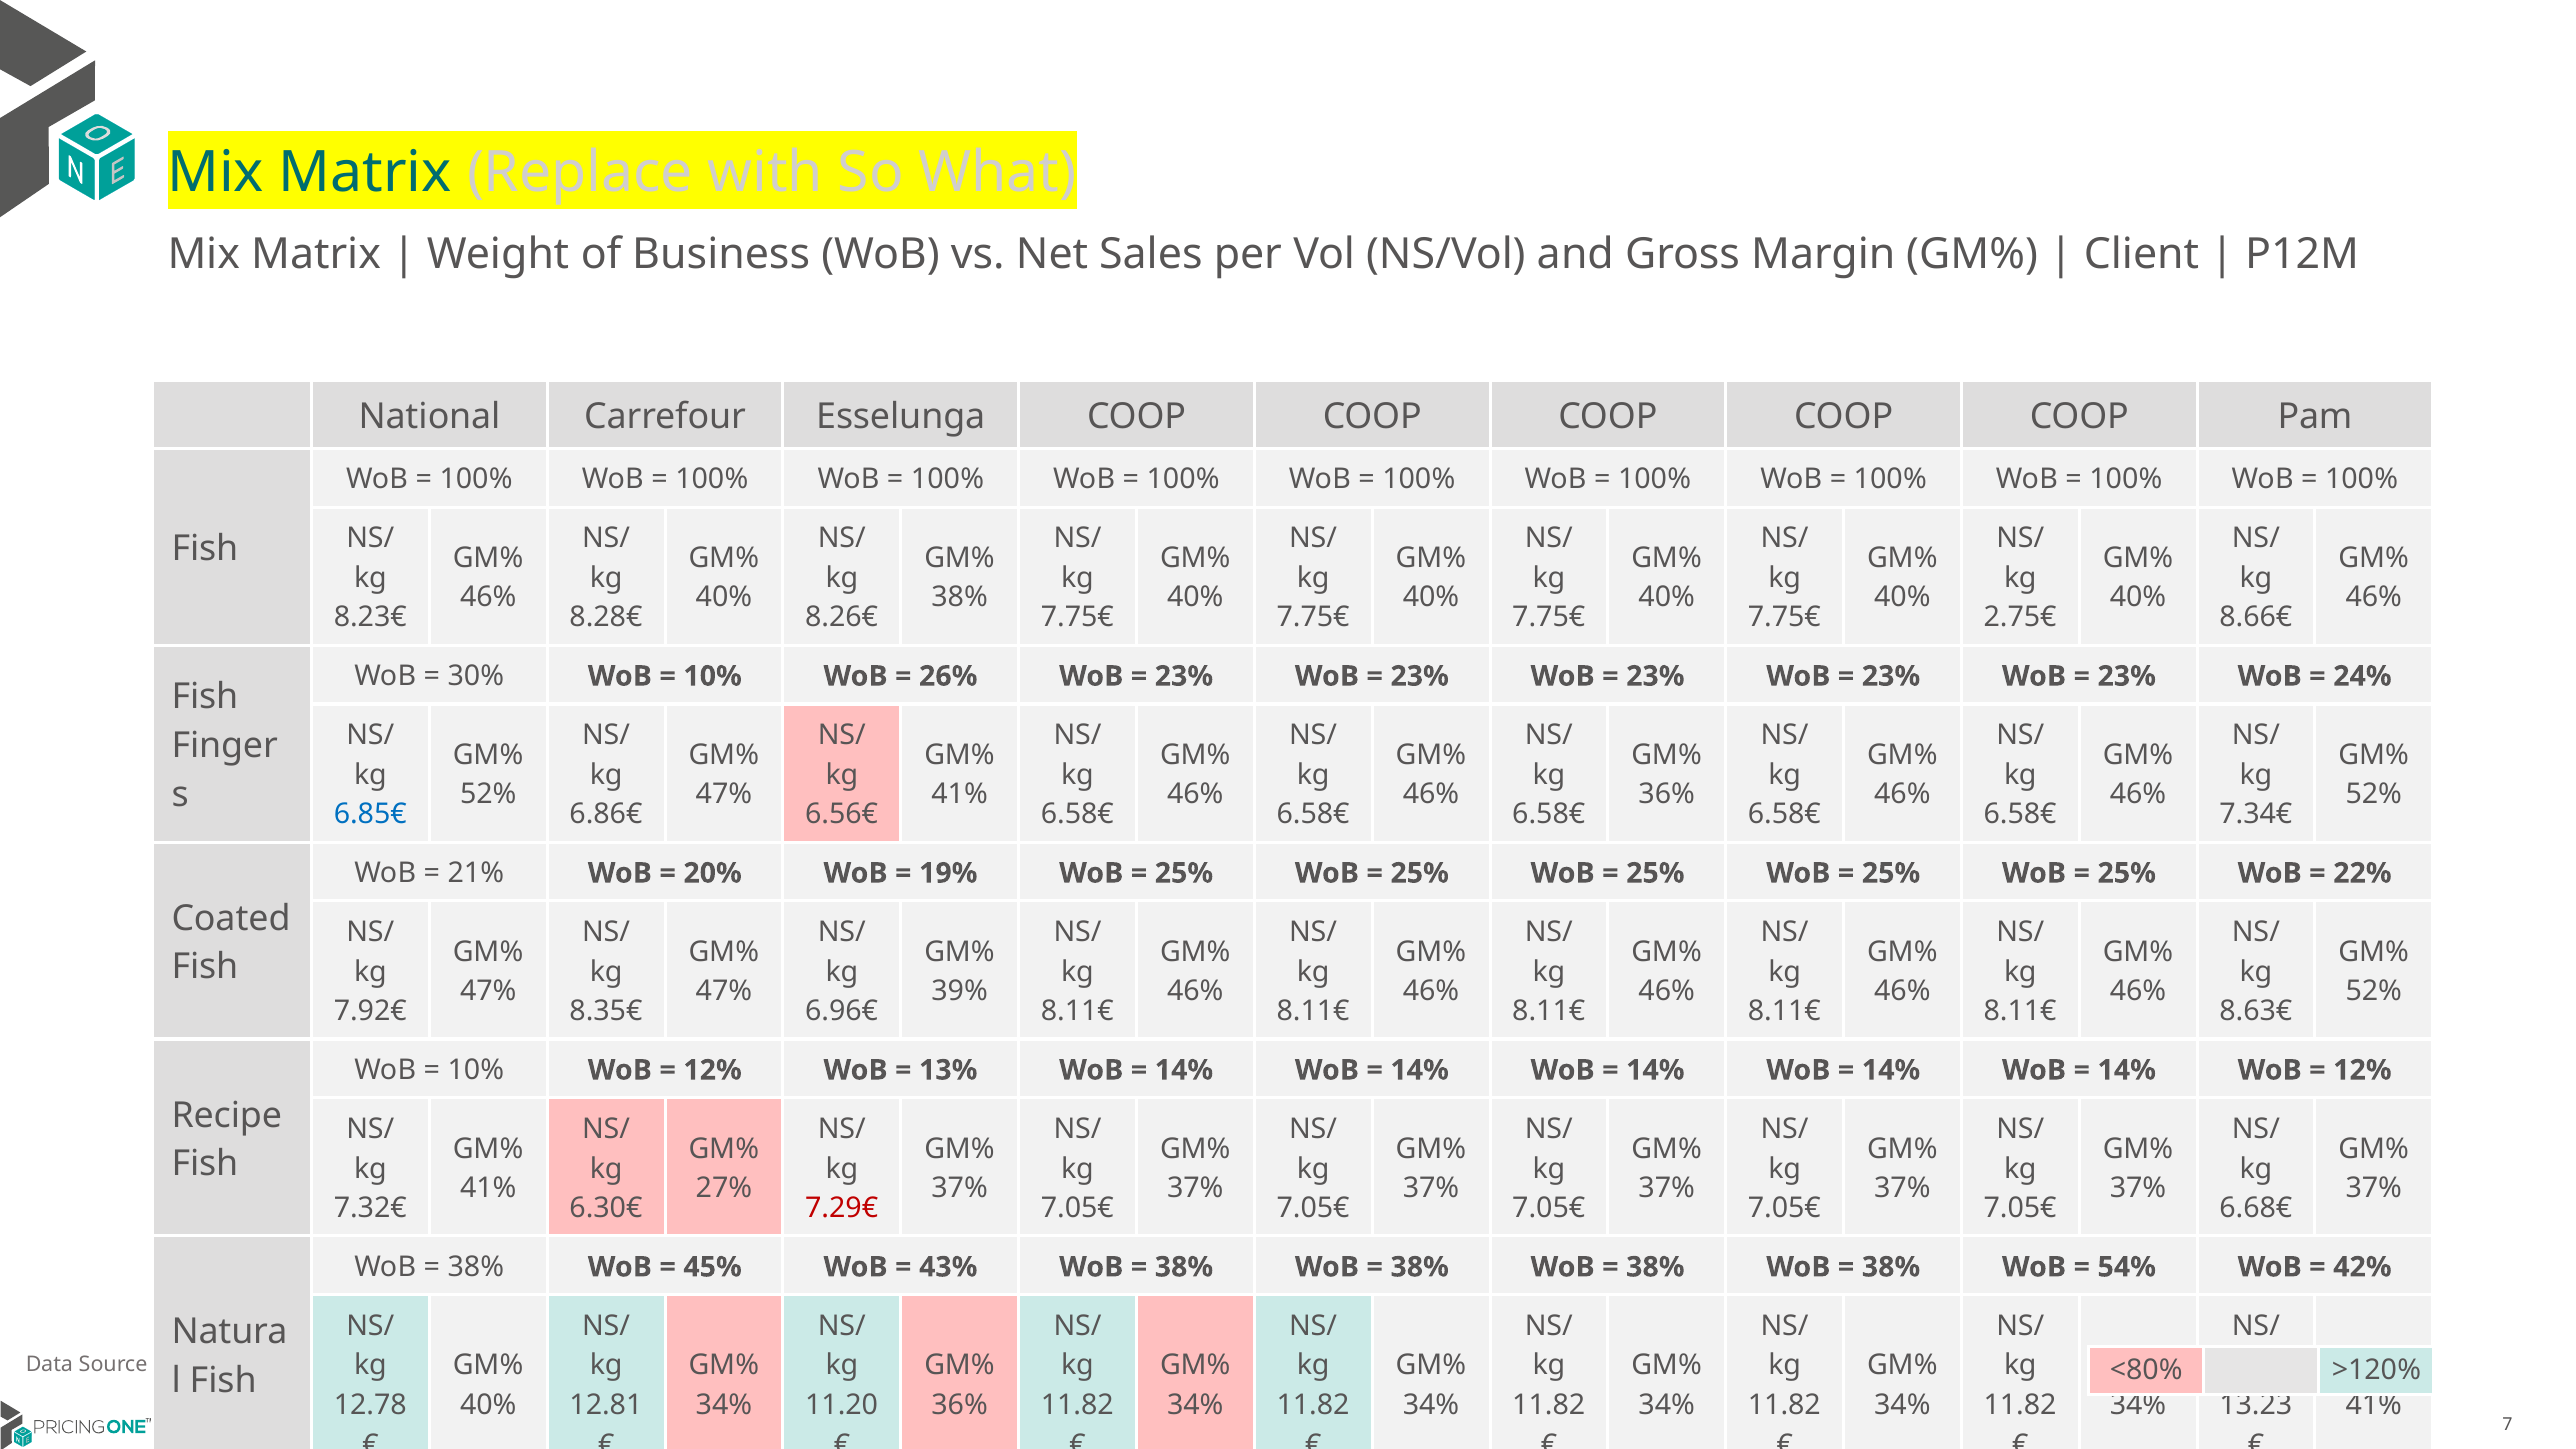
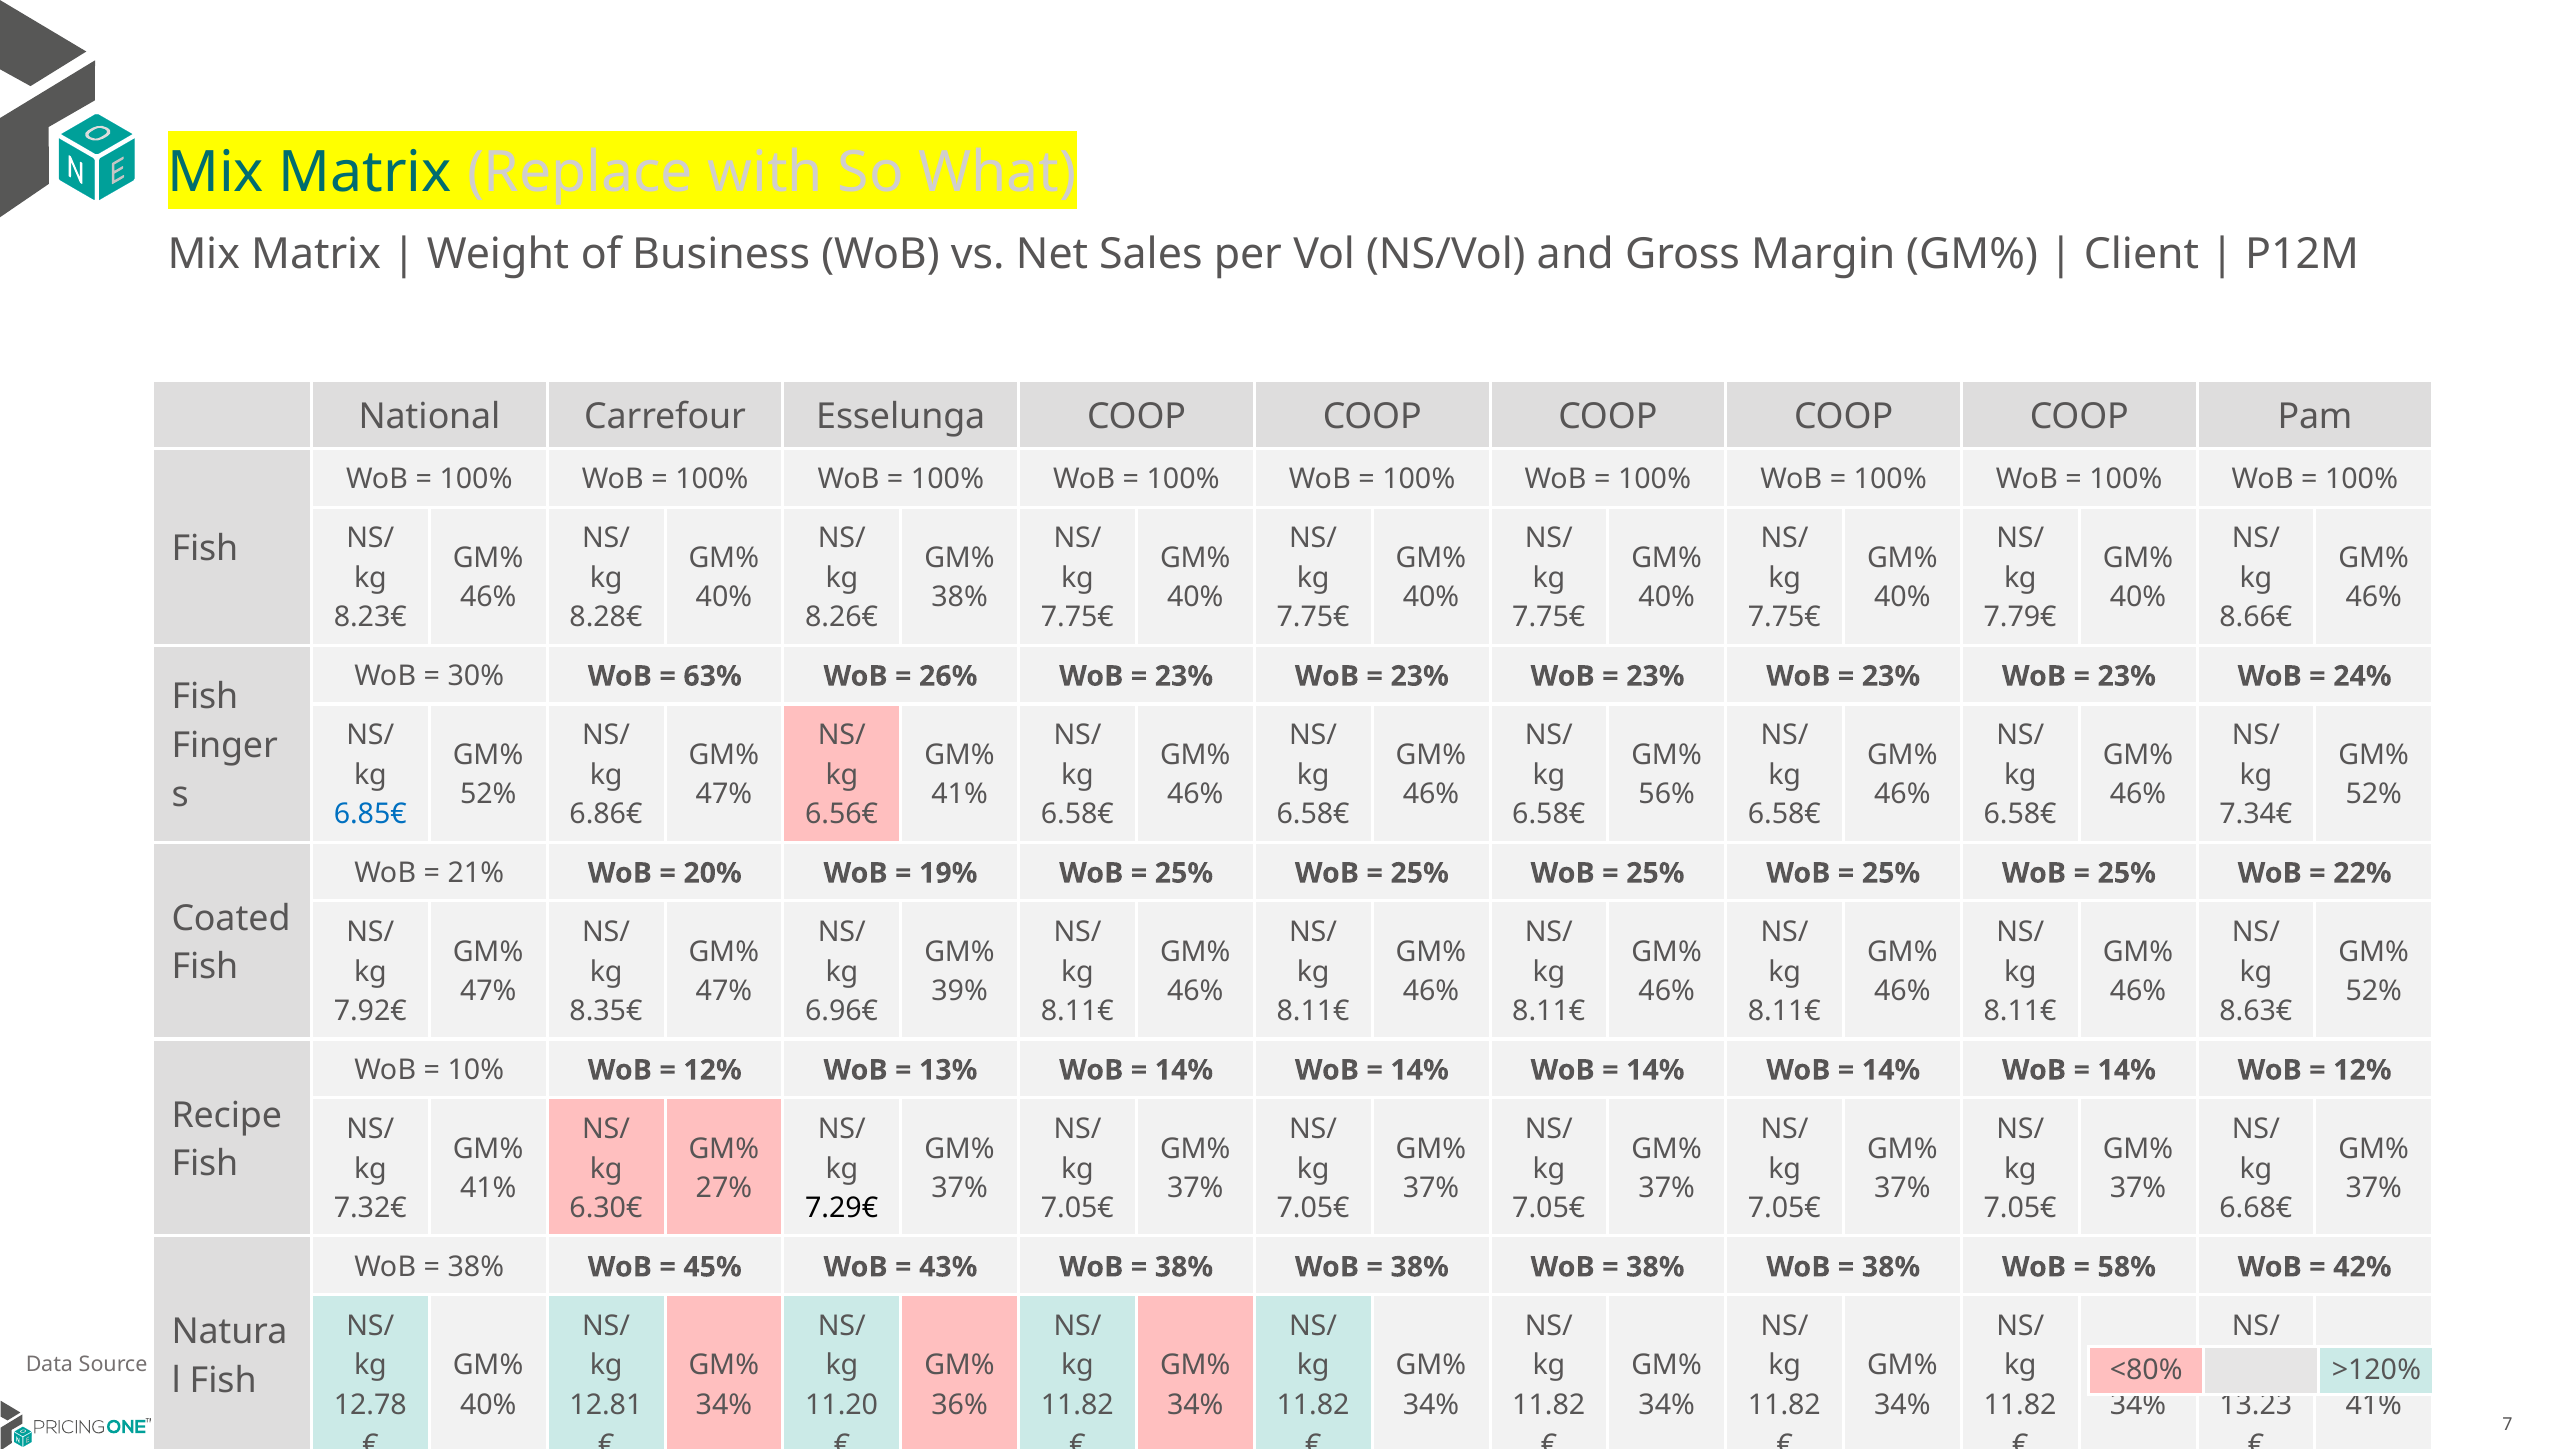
2.75€: 2.75€ -> 7.79€
10% at (713, 676): 10% -> 63%
36% at (1667, 794): 36% -> 56%
7.29€ at (842, 1208) colour: red -> black
54%: 54% -> 58%
